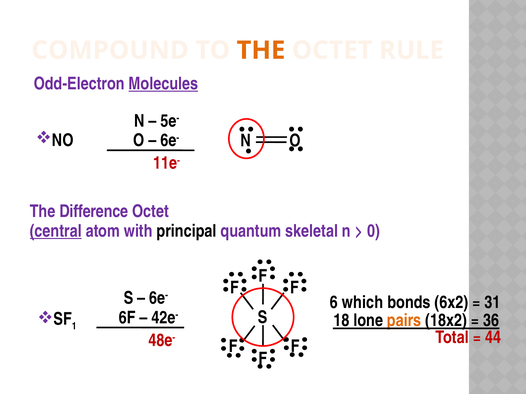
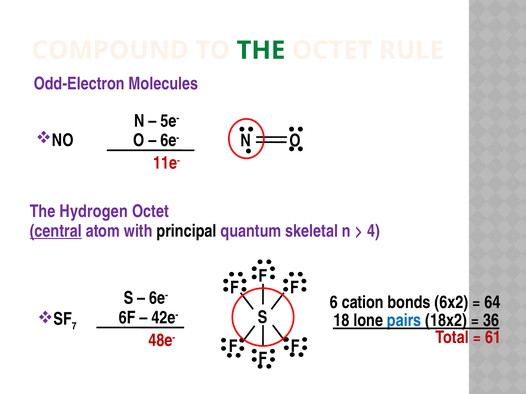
THE at (261, 50) colour: orange -> green
Molecules underline: present -> none
Difference: Difference -> Hydrogen
0: 0 -> 4
which: which -> cation
31: 31 -> 64
1: 1 -> 7
pairs colour: orange -> blue
44: 44 -> 61
